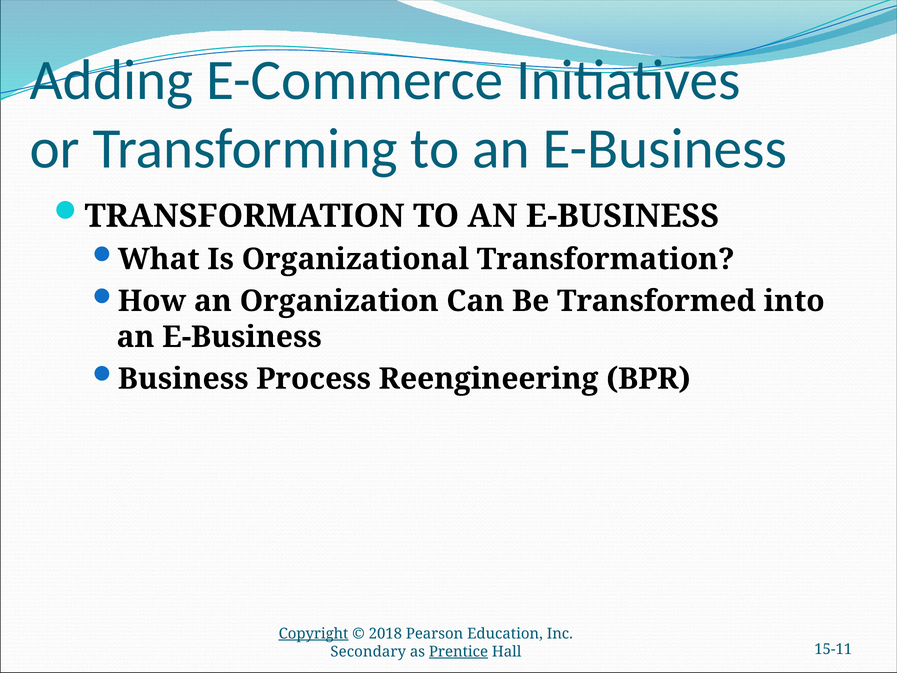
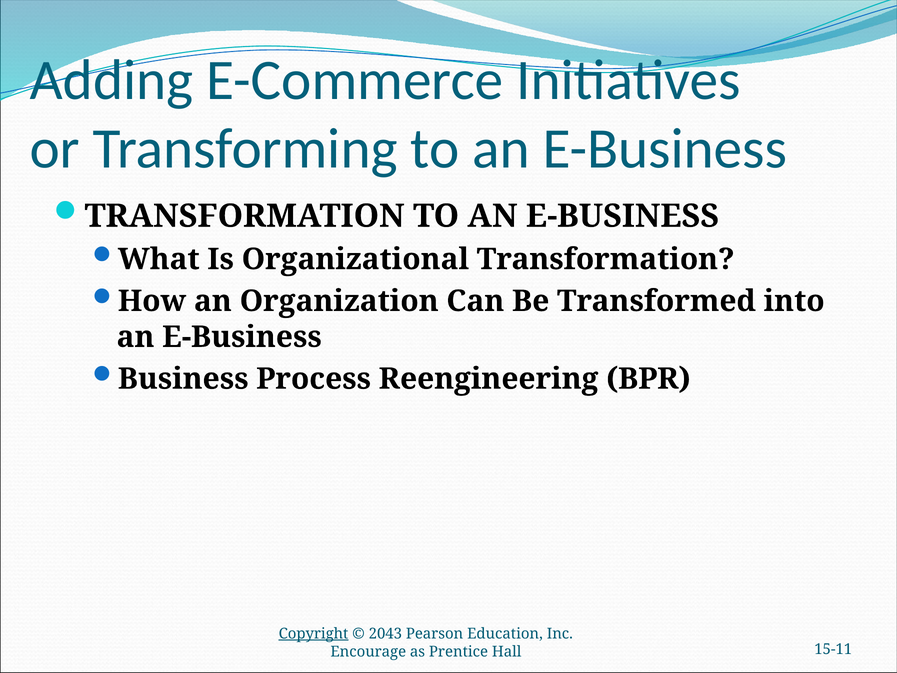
2018: 2018 -> 2043
Secondary: Secondary -> Encourage
Prentice underline: present -> none
